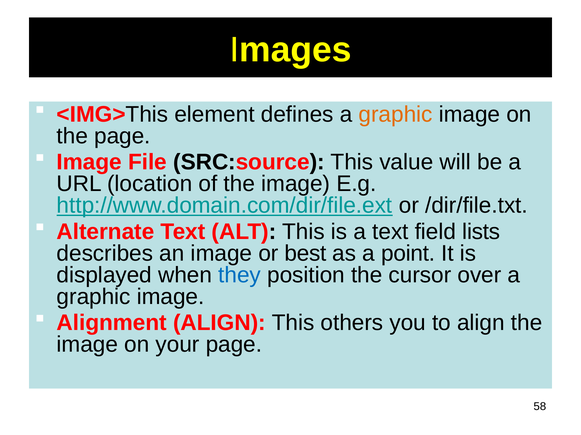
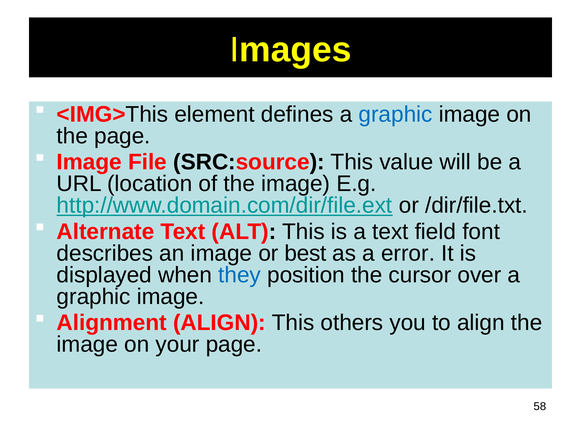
graphic at (396, 114) colour: orange -> blue
lists: lists -> font
point: point -> error
